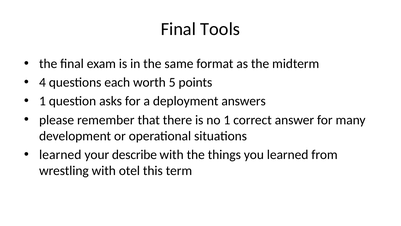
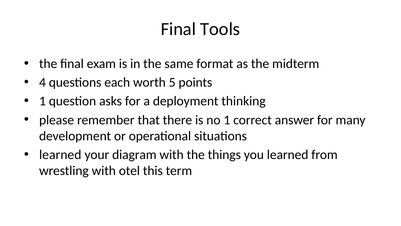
answers: answers -> thinking
describe: describe -> diagram
